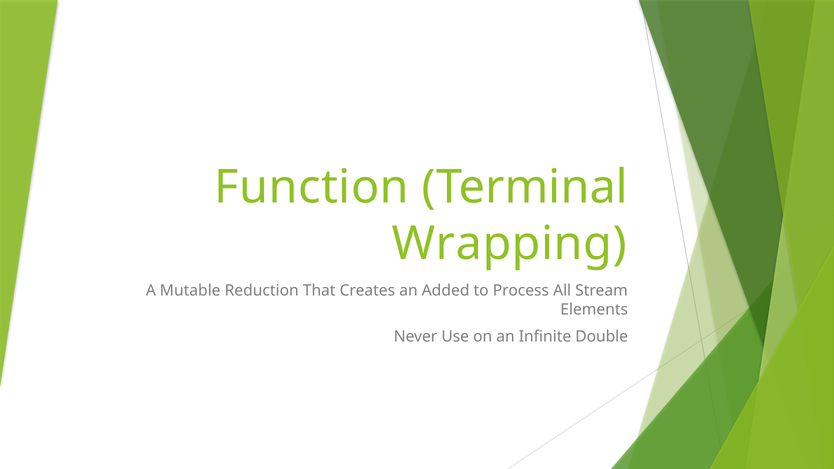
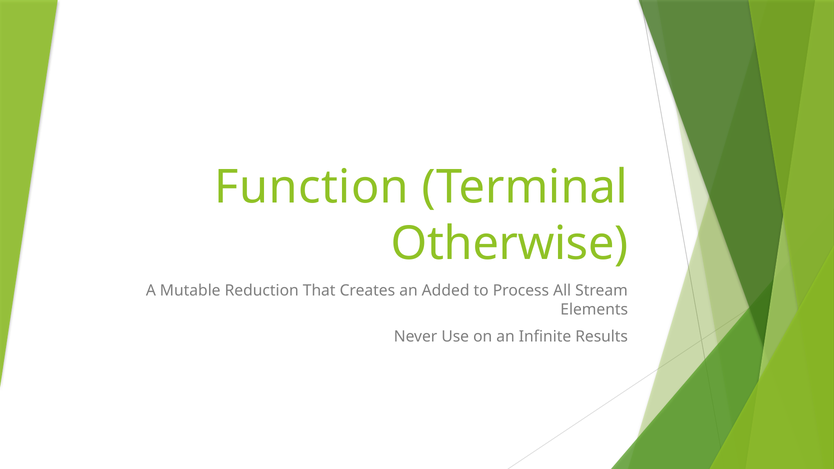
Wrapping: Wrapping -> Otherwise
Double: Double -> Results
